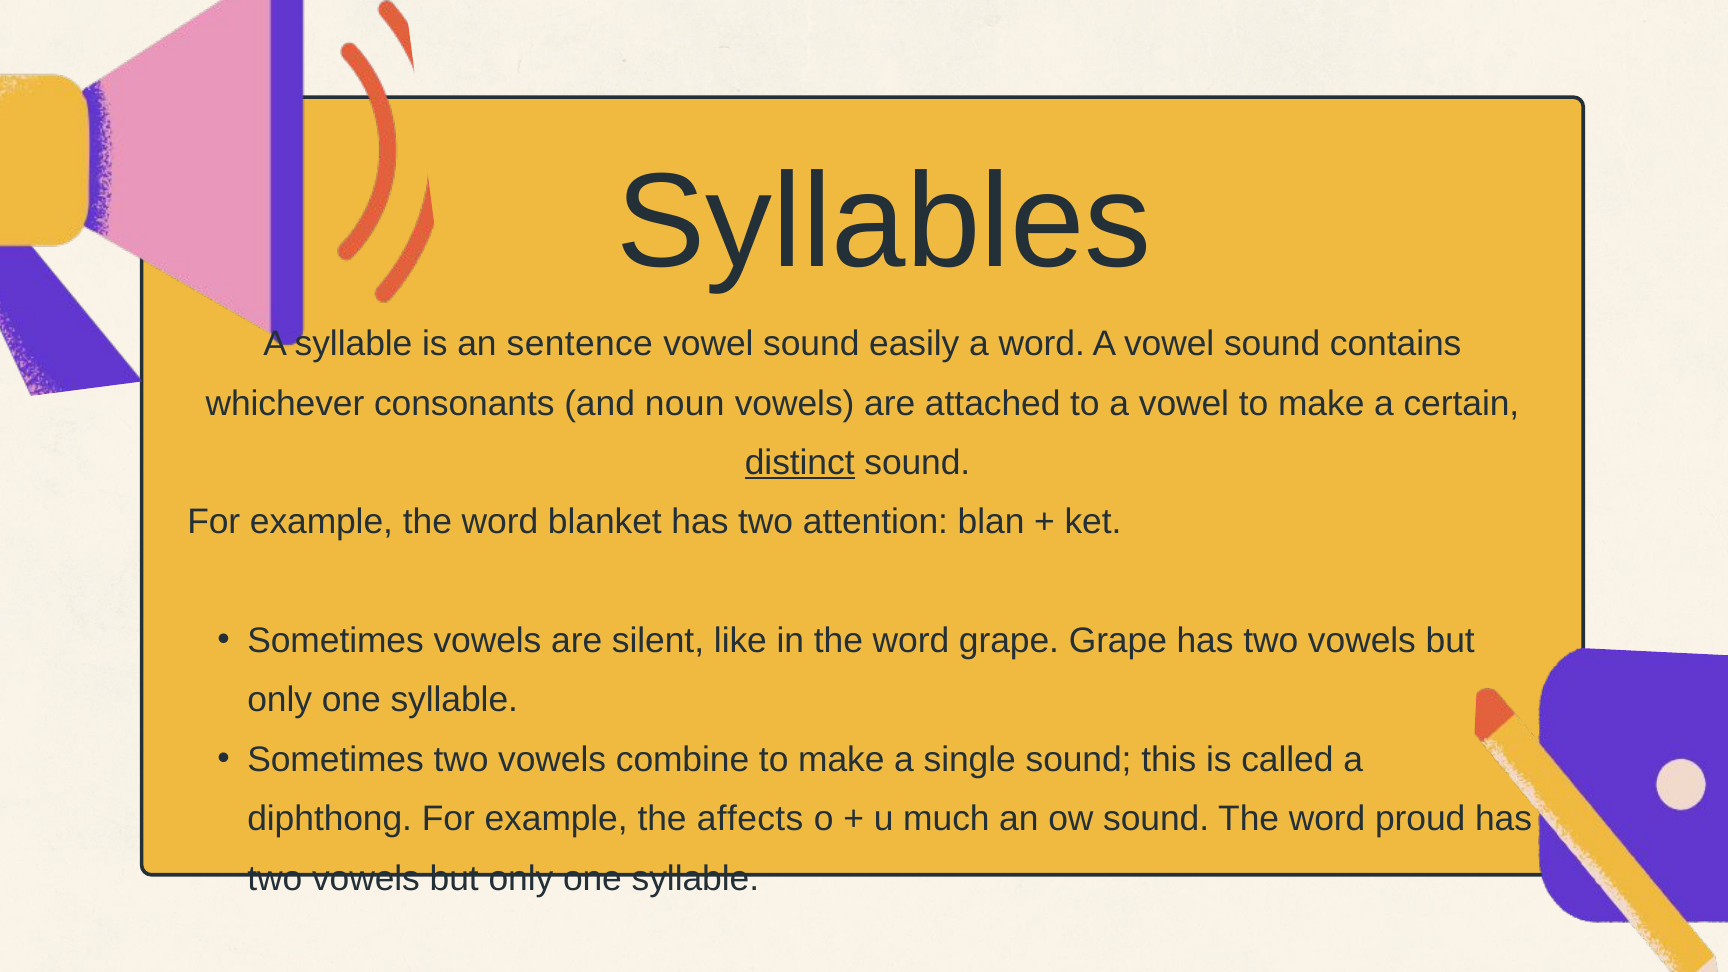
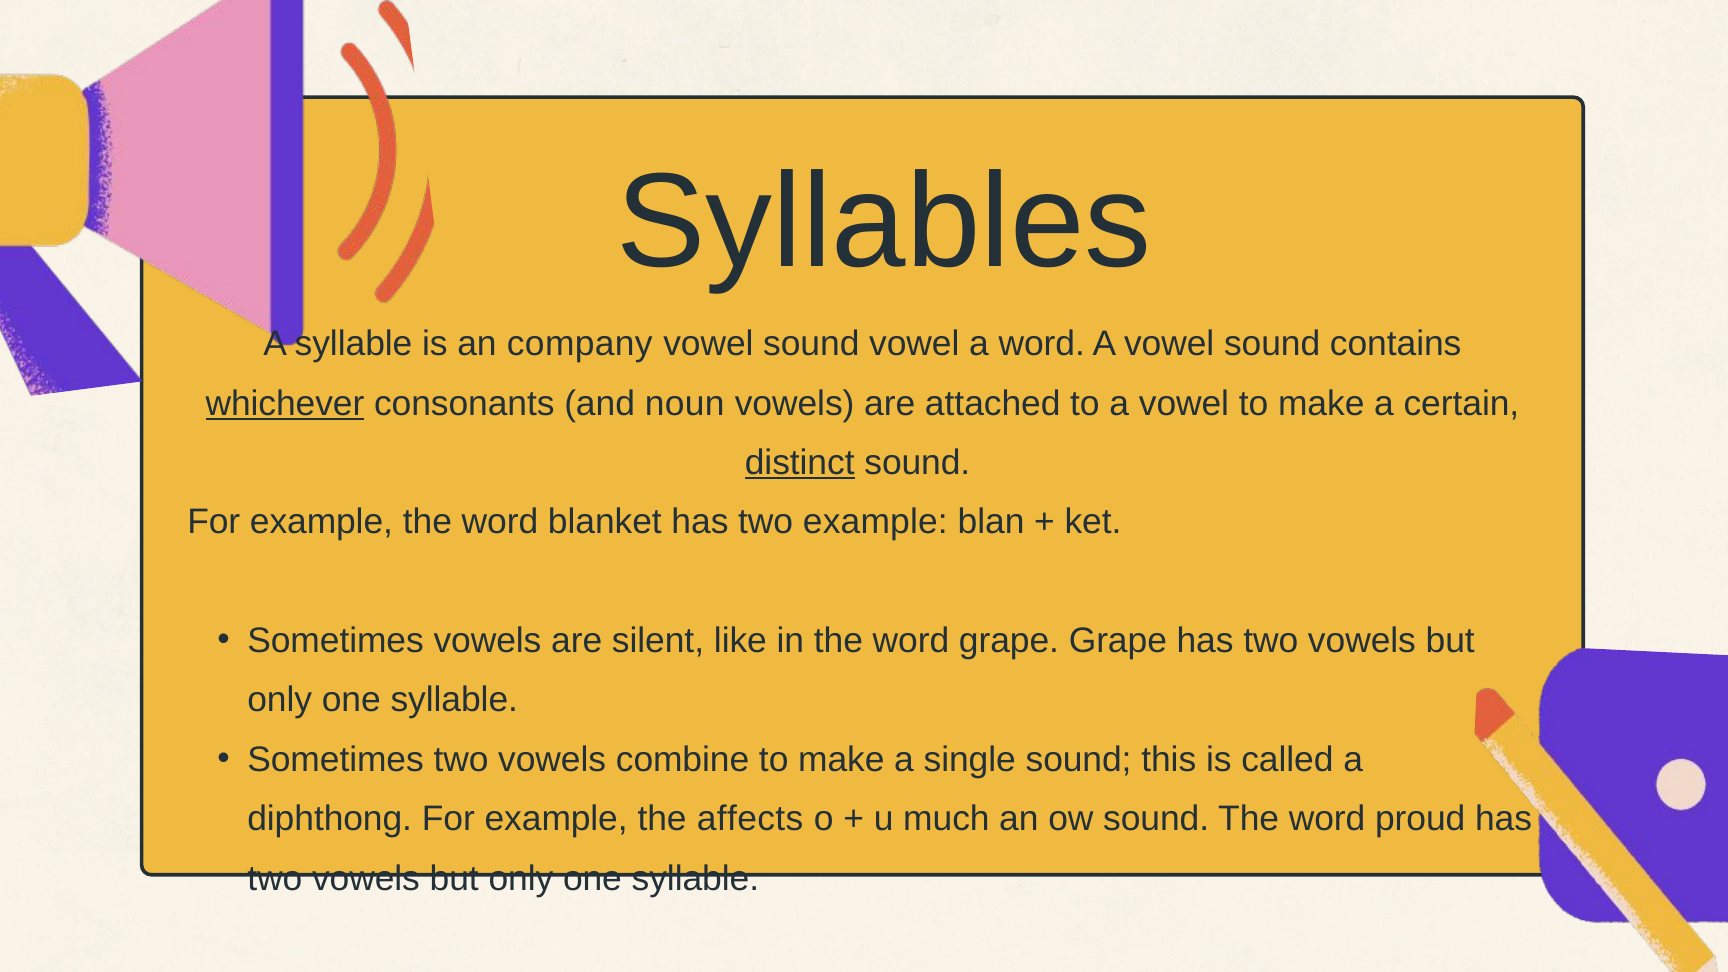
sentence: sentence -> company
sound easily: easily -> vowel
whichever underline: none -> present
two attention: attention -> example
